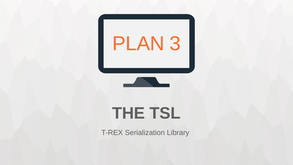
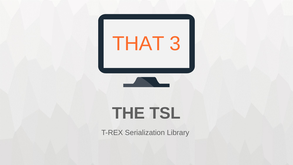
PLAN: PLAN -> THAT
